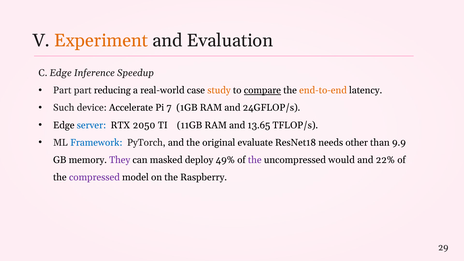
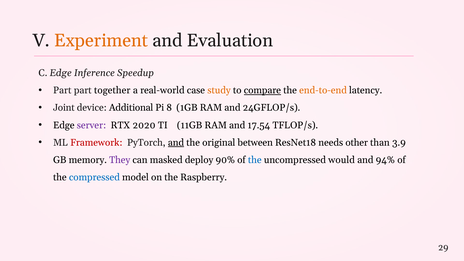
reducing: reducing -> together
Such: Such -> Joint
Accelerate: Accelerate -> Additional
7: 7 -> 8
server colour: blue -> purple
2050: 2050 -> 2020
13.65: 13.65 -> 17.54
Framework colour: blue -> red
and at (176, 143) underline: none -> present
evaluate: evaluate -> between
9.9: 9.9 -> 3.9
49%: 49% -> 90%
the at (255, 160) colour: purple -> blue
22%: 22% -> 94%
compressed colour: purple -> blue
